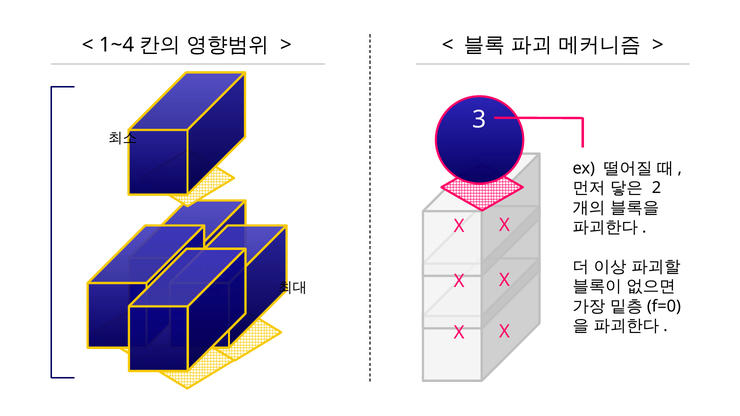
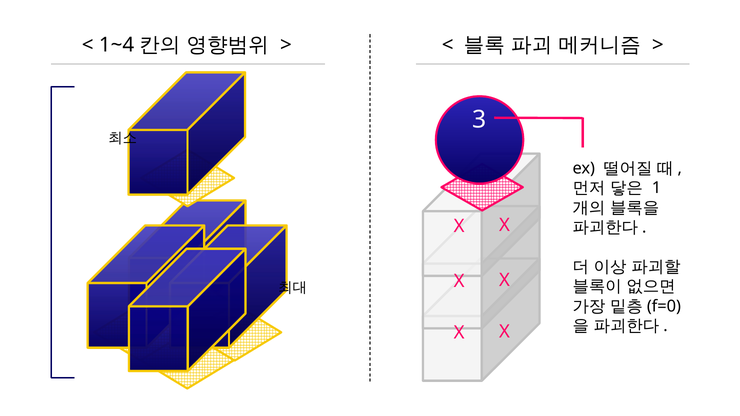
2: 2 -> 1
